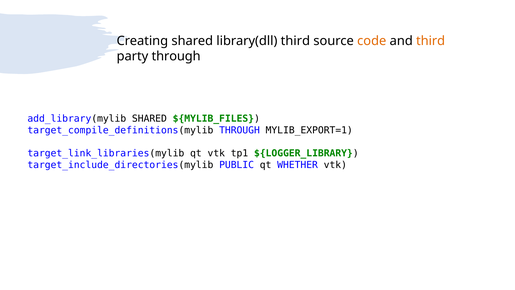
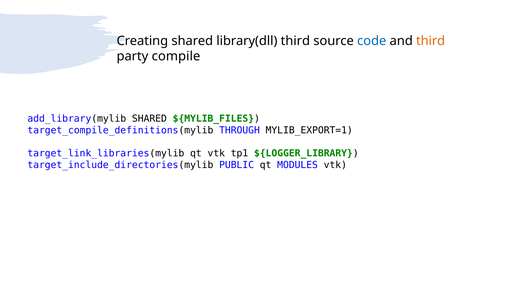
code colour: orange -> blue
party through: through -> compile
WHETHER: WHETHER -> MODULES
